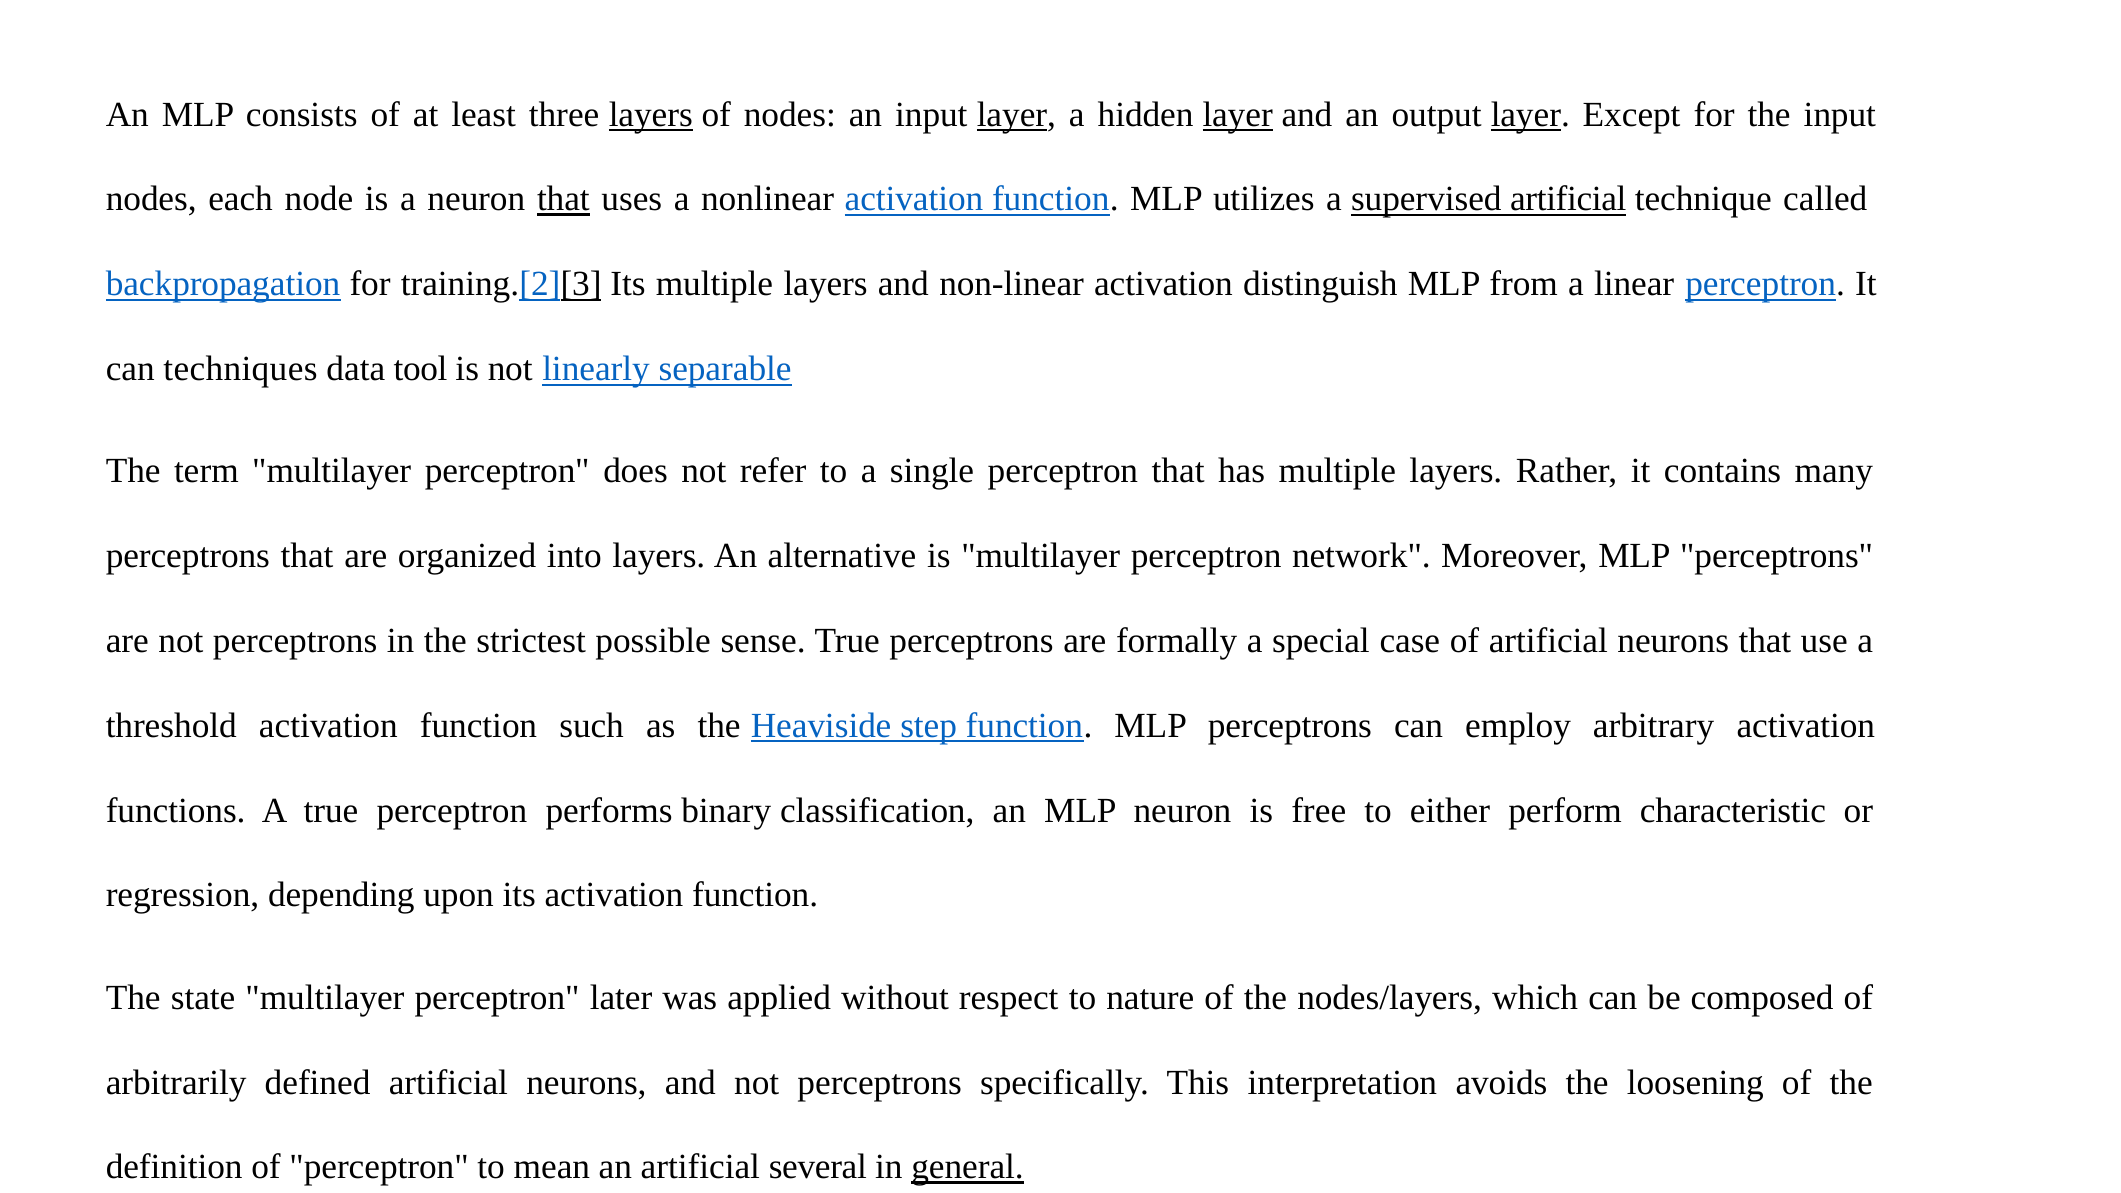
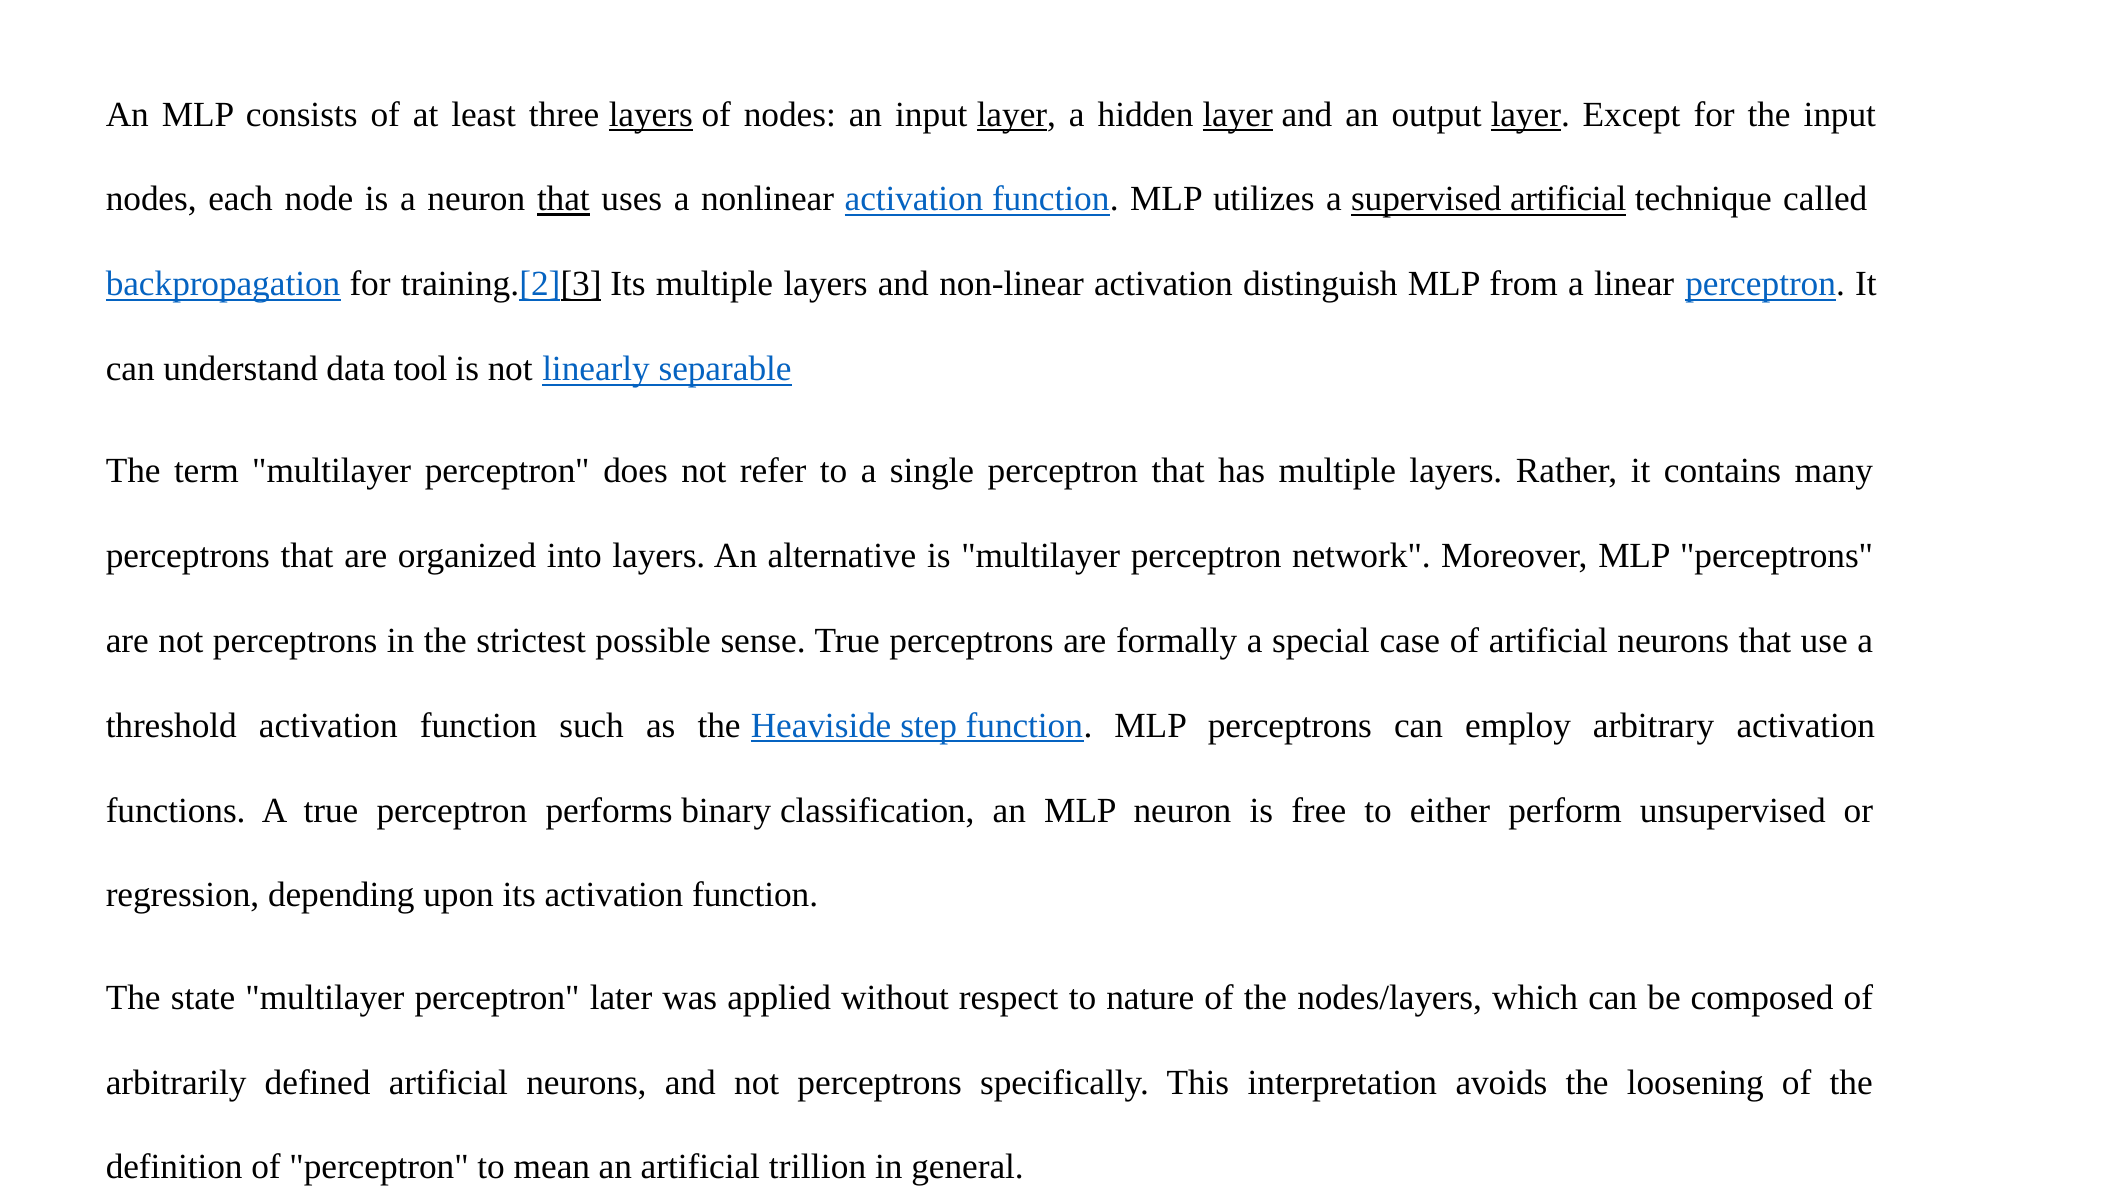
techniques: techniques -> understand
characteristic: characteristic -> unsupervised
several: several -> trillion
general underline: present -> none
